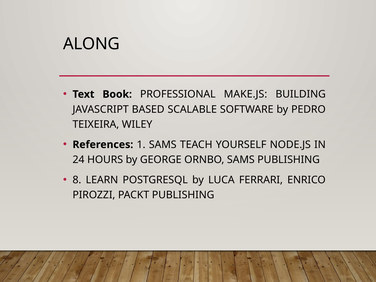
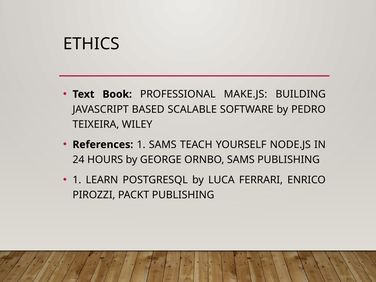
ALONG: ALONG -> ETHICS
8 at (77, 180): 8 -> 1
